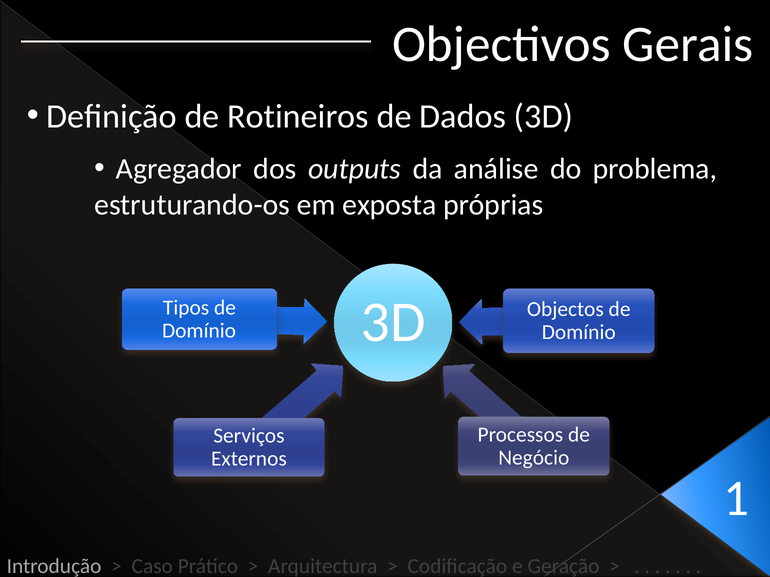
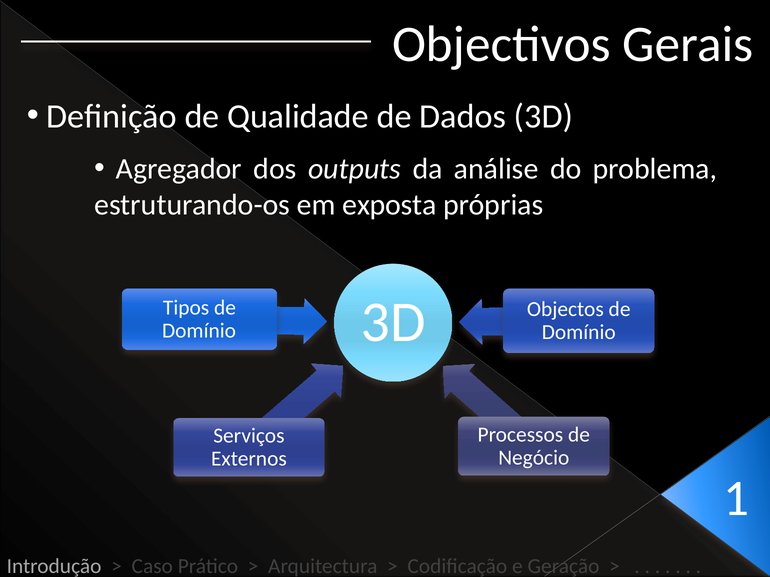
Rotineiros: Rotineiros -> Qualidade
